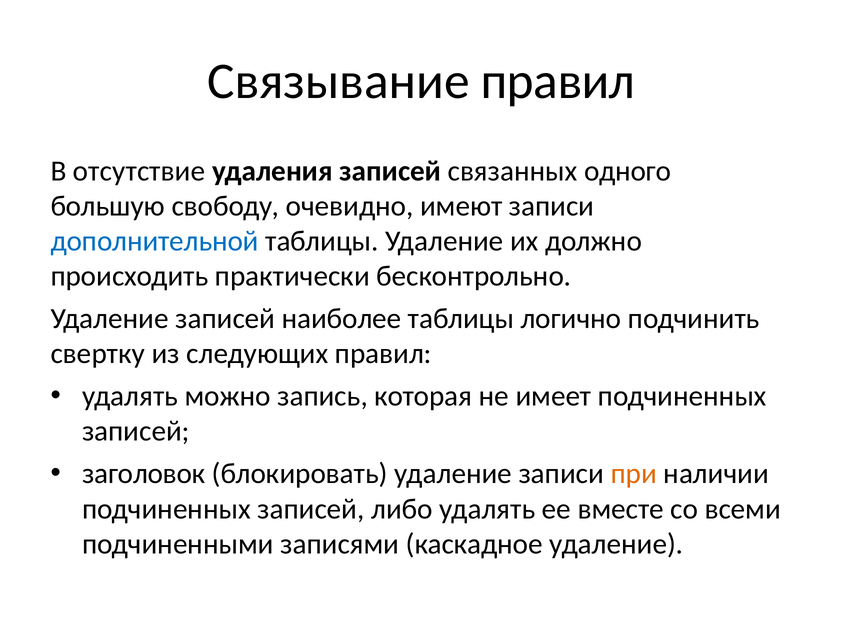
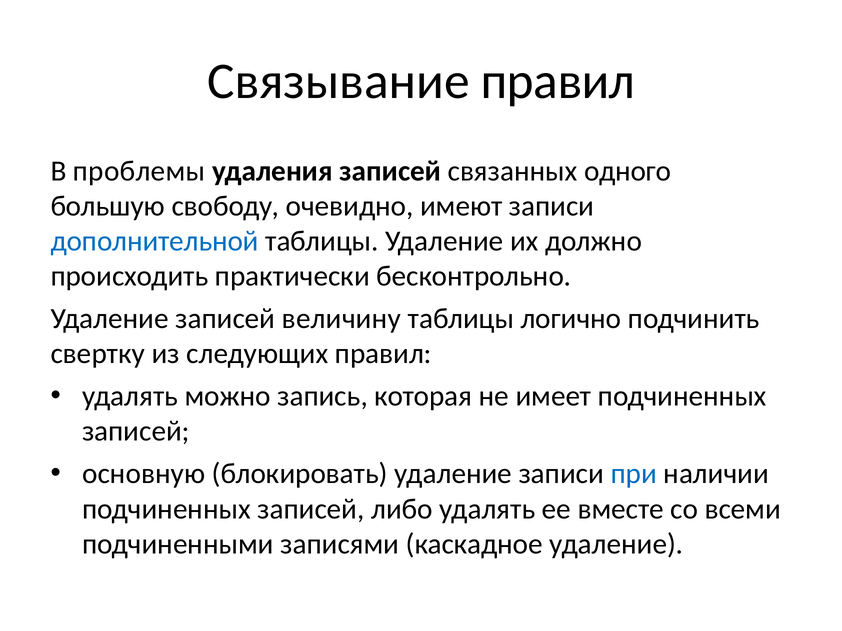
отсутствие: отсутствие -> проблемы
наиболее: наиболее -> величину
заголовок: заголовок -> основную
при colour: orange -> blue
